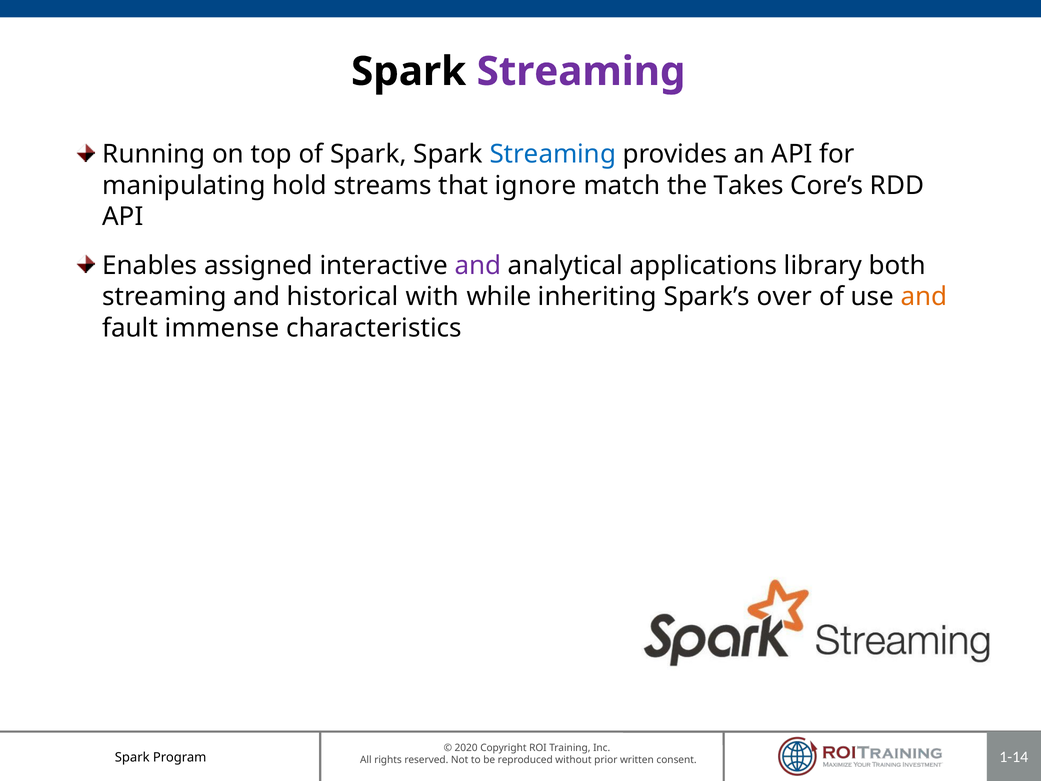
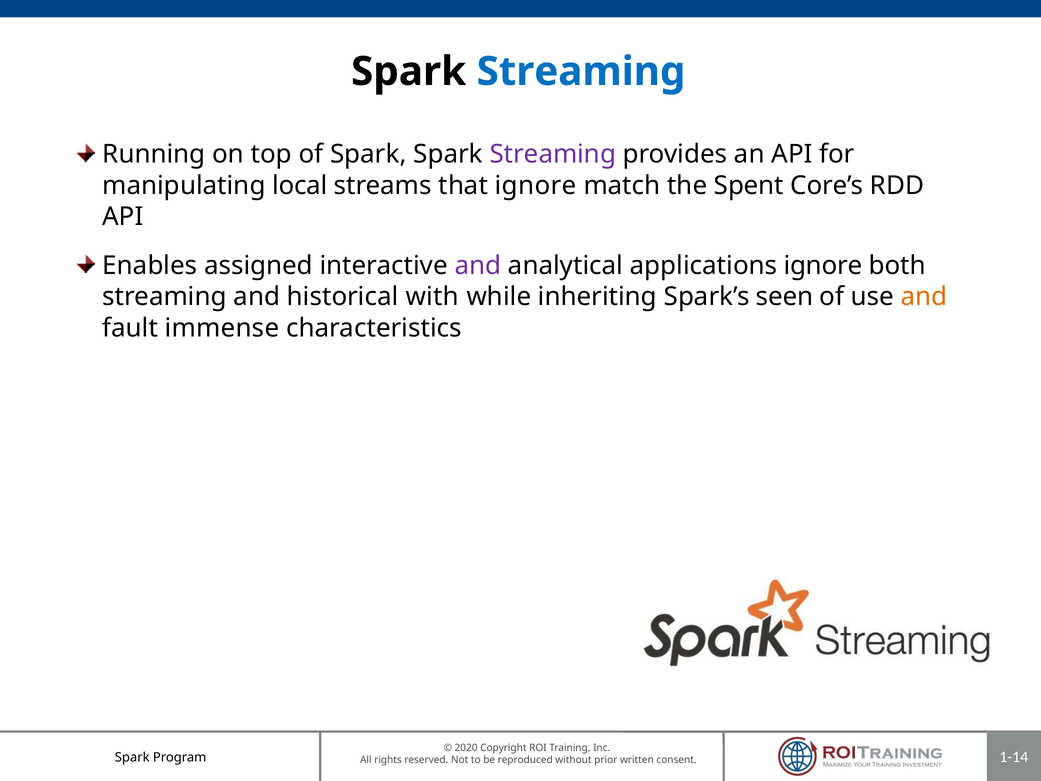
Streaming at (581, 72) colour: purple -> blue
Streaming at (553, 154) colour: blue -> purple
hold: hold -> local
Takes: Takes -> Spent
applications library: library -> ignore
over: over -> seen
